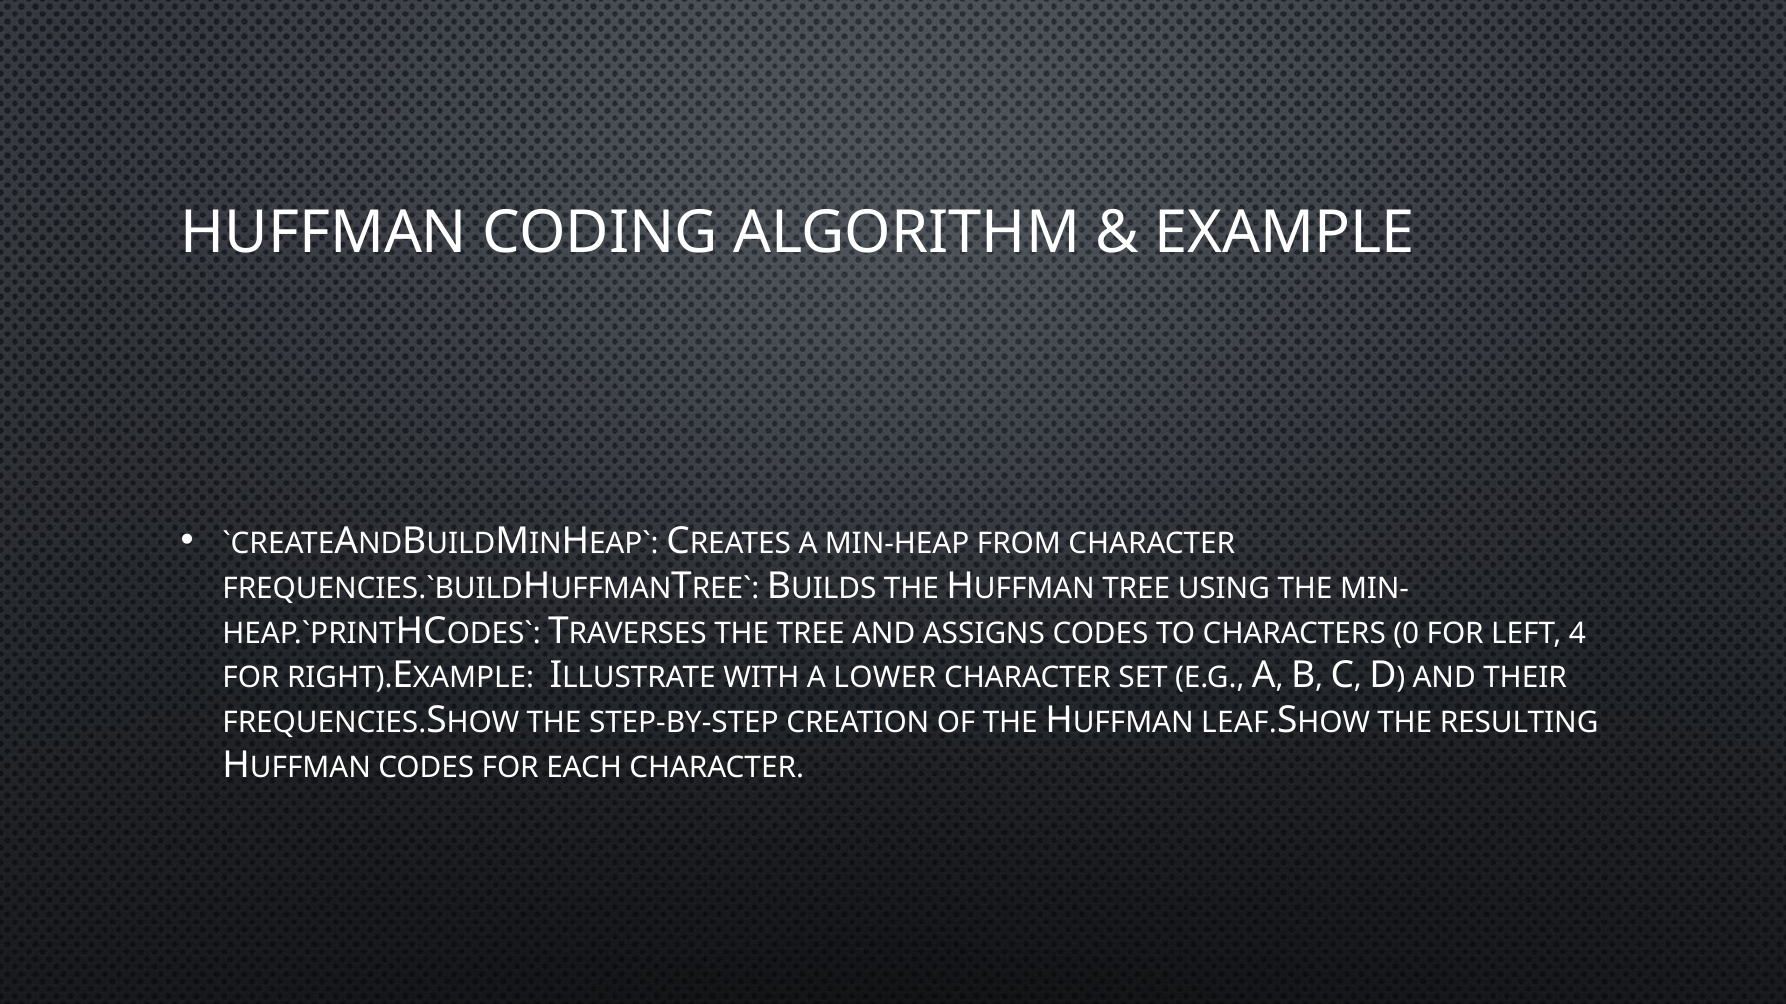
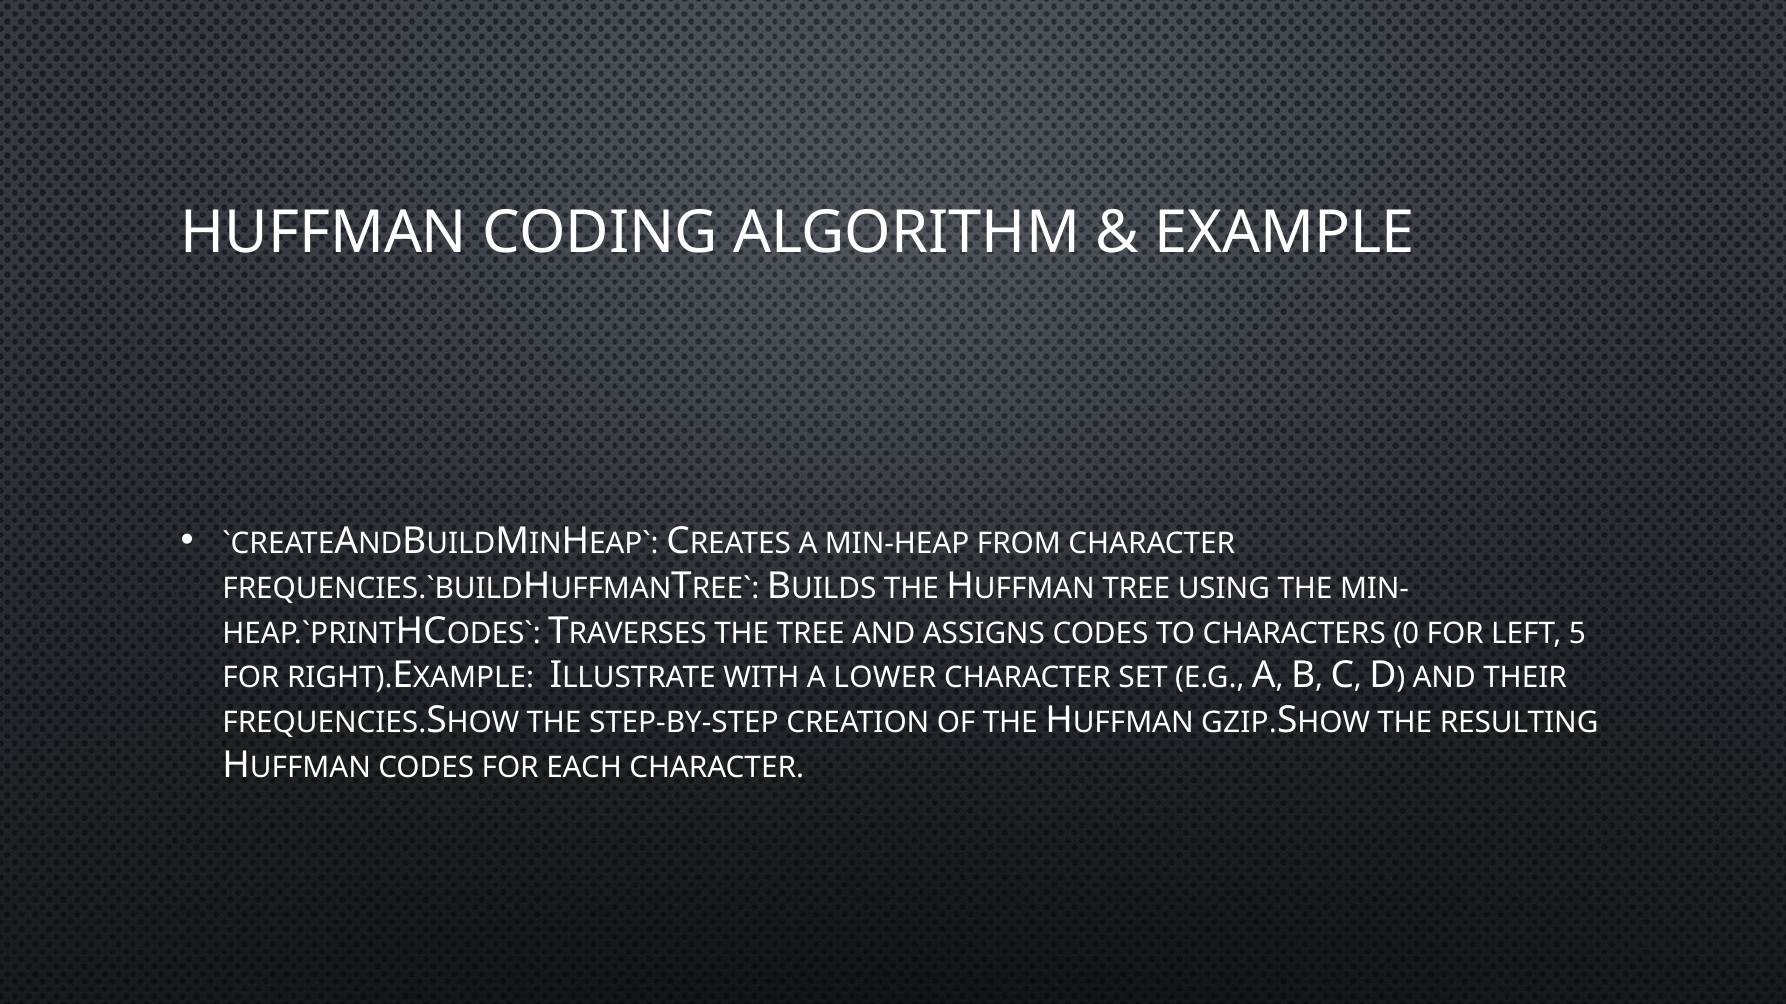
4: 4 -> 5
LEAF: LEAF -> GZIP
